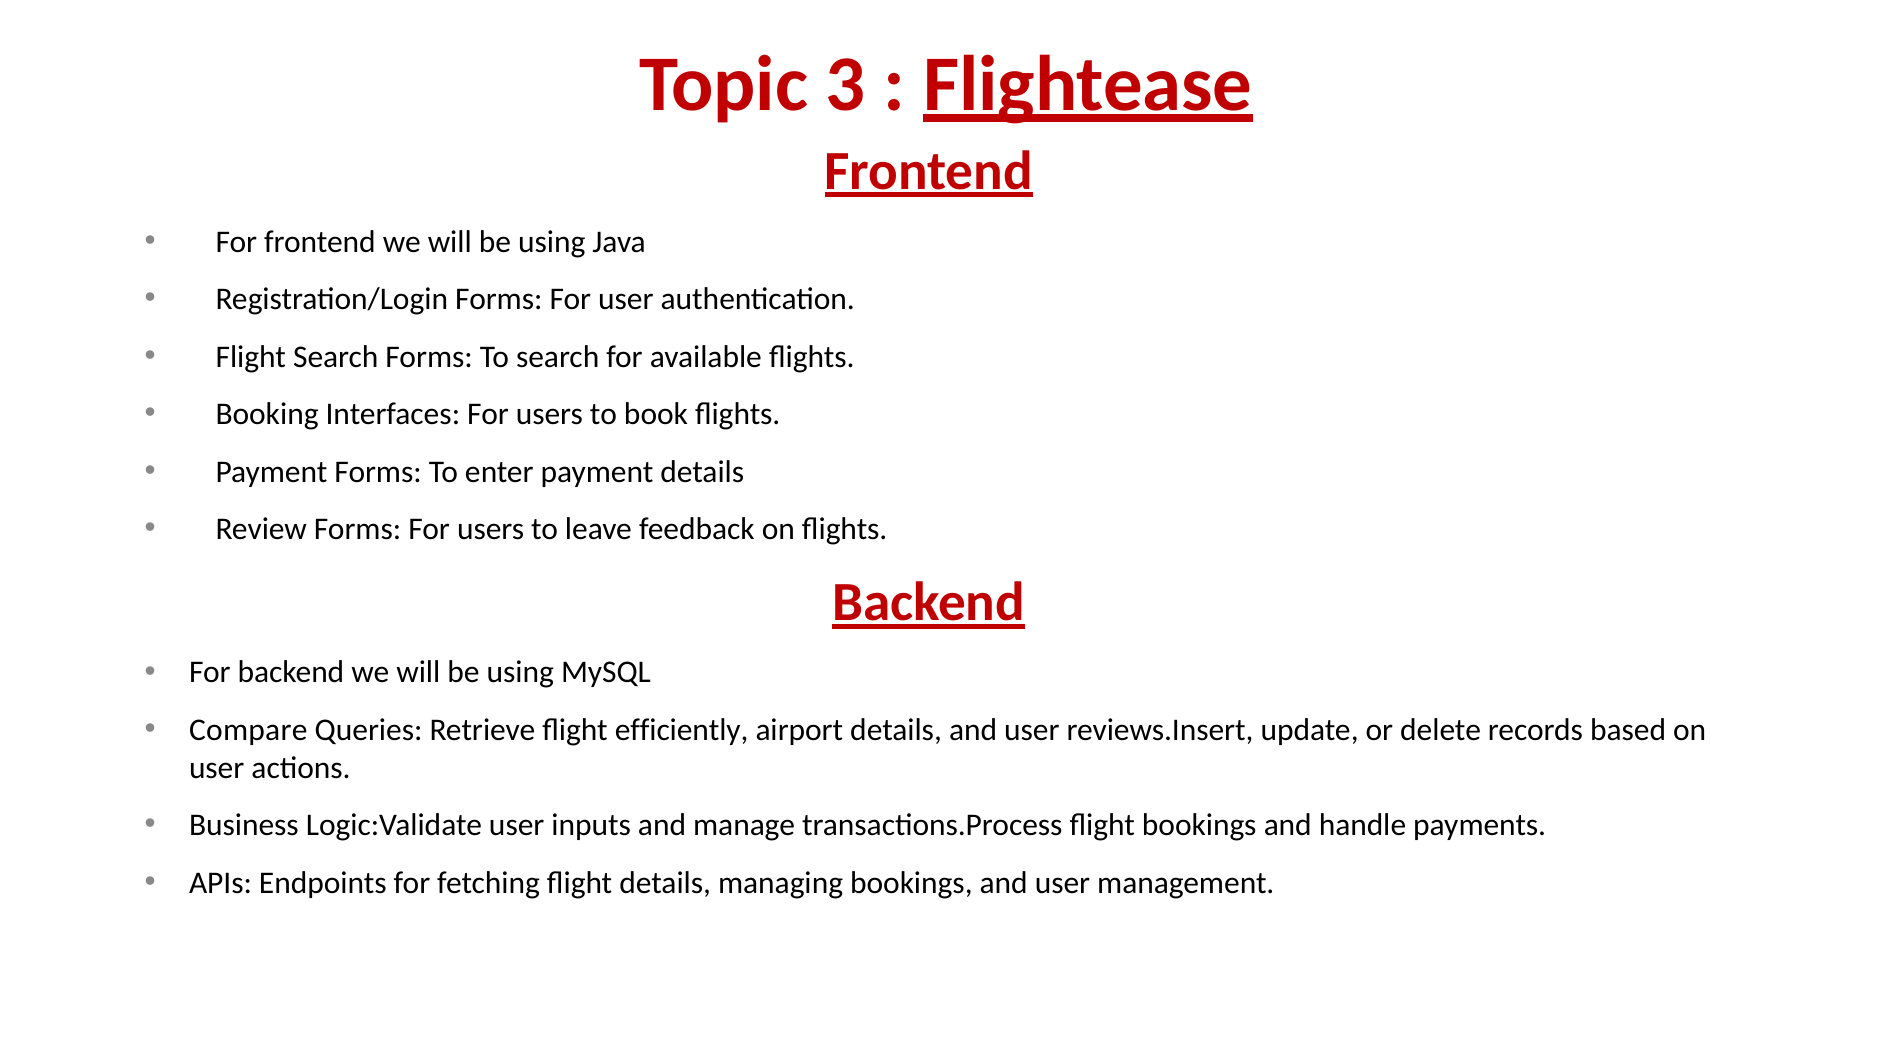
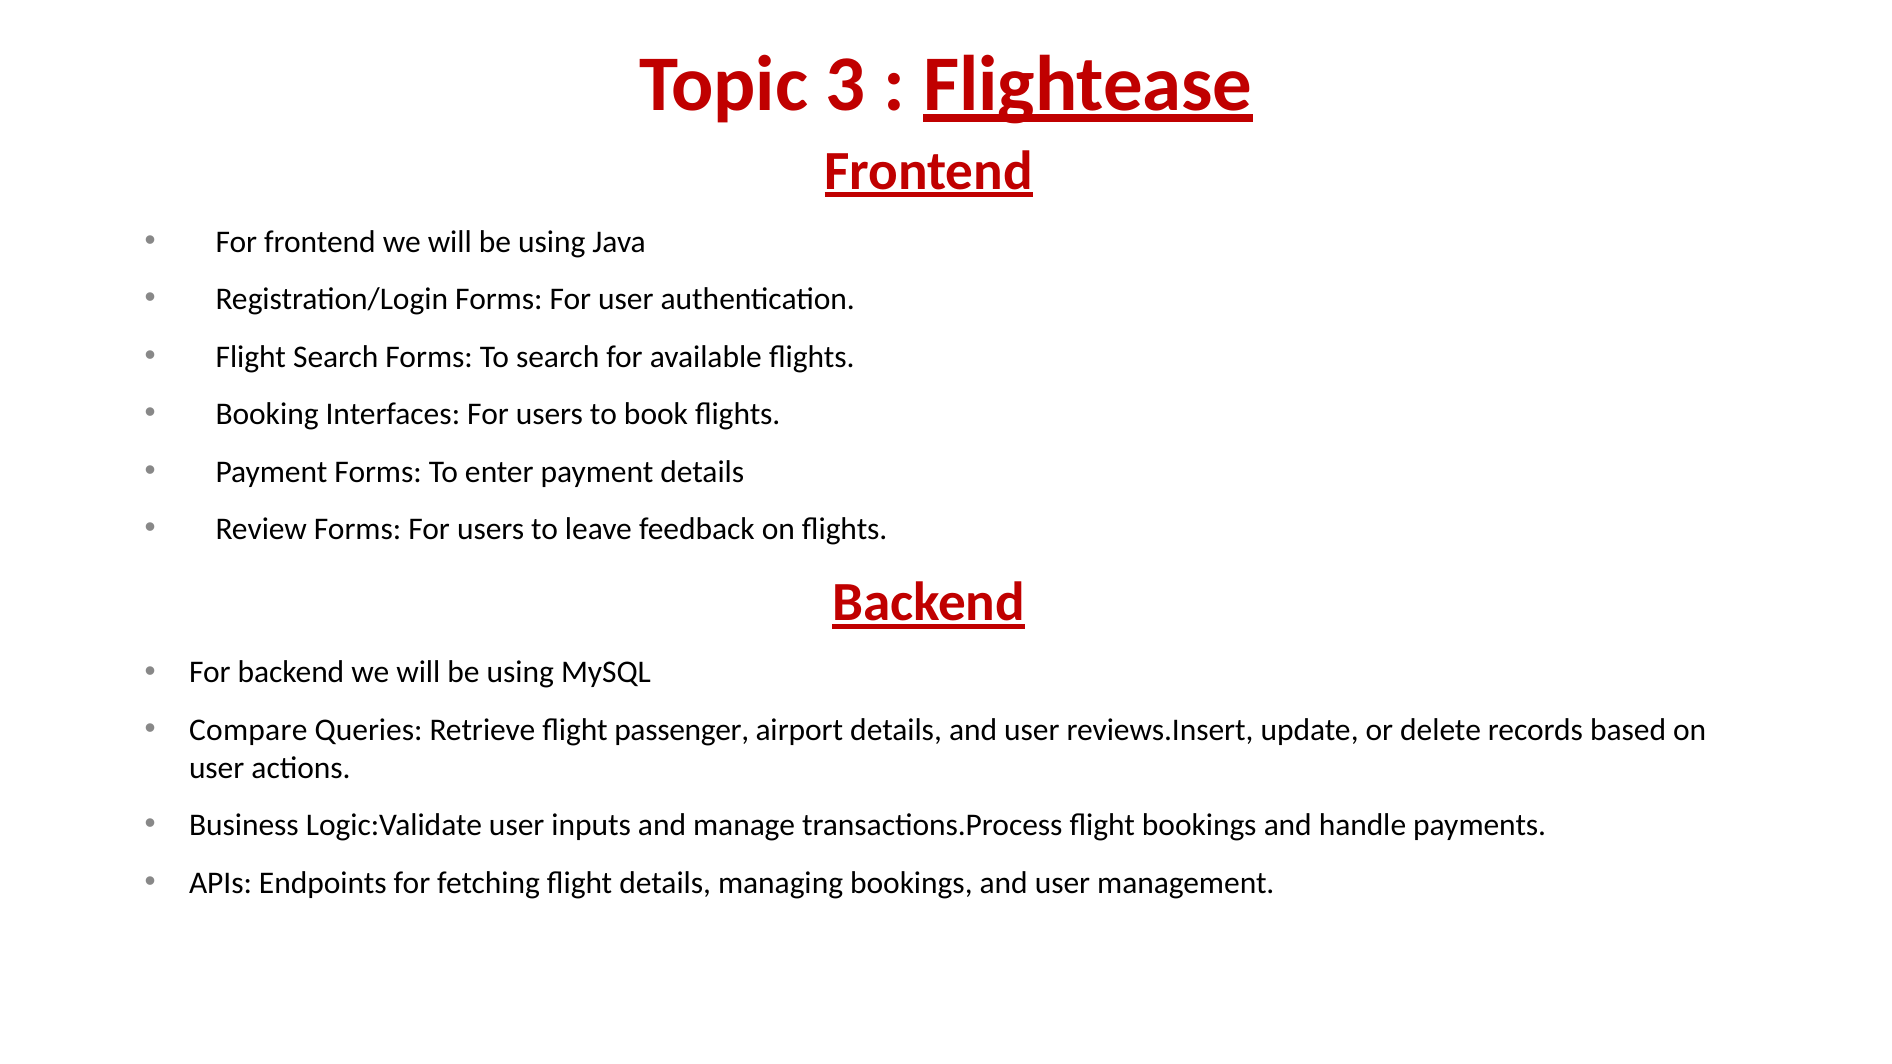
efficiently: efficiently -> passenger
